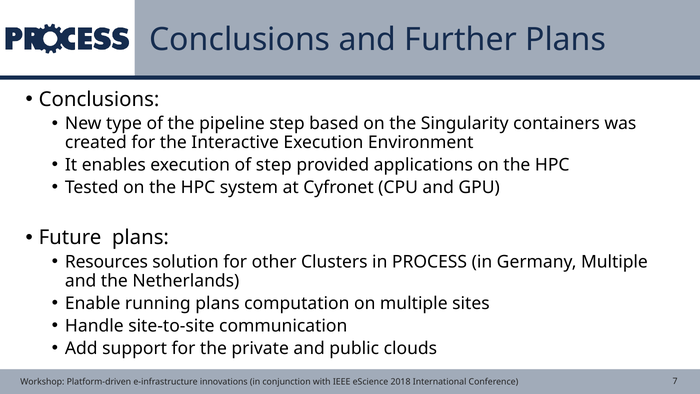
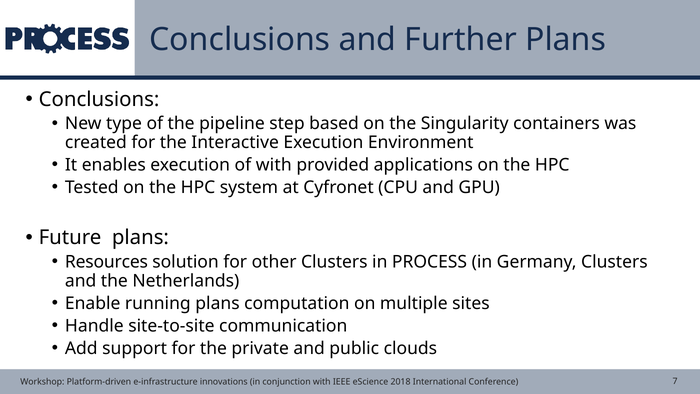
of step: step -> with
Germany Multiple: Multiple -> Clusters
